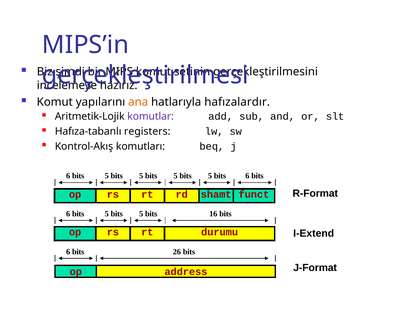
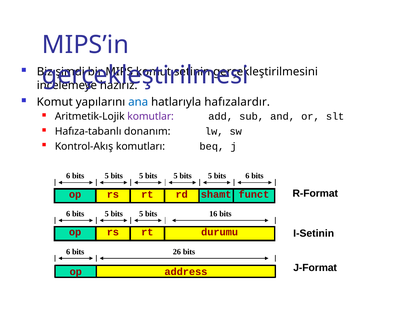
ana colour: orange -> blue
registers: registers -> donanım
I-Extend: I-Extend -> I-Setinin
